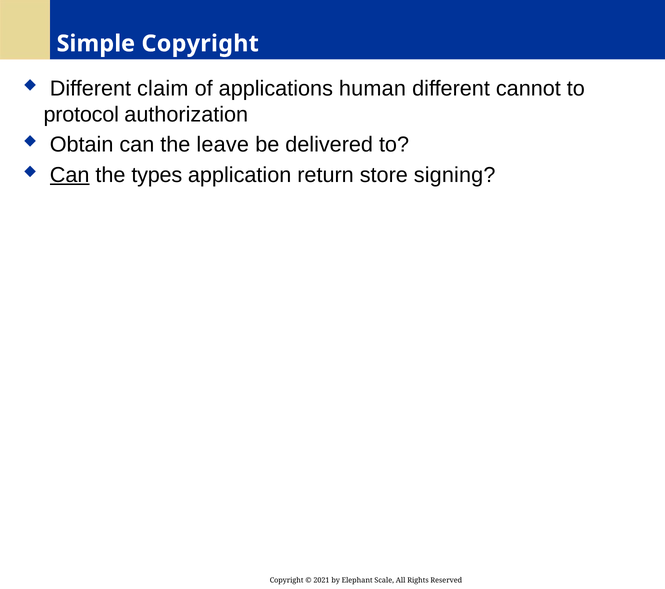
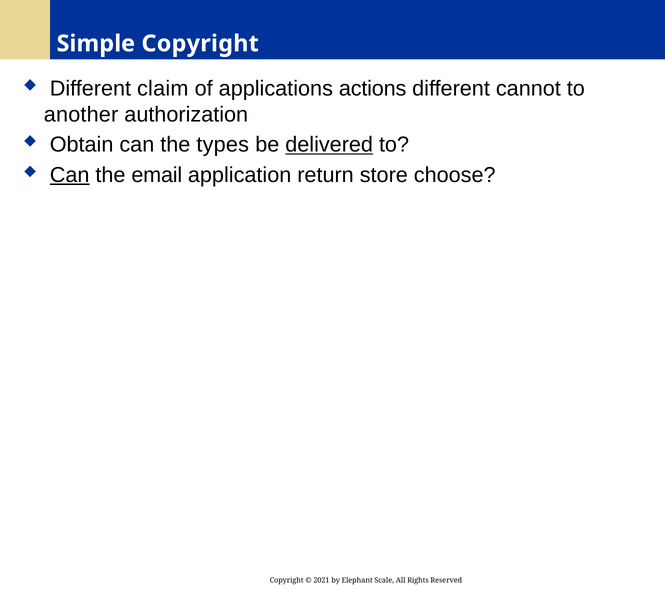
human: human -> actions
protocol: protocol -> another
leave: leave -> types
delivered underline: none -> present
types: types -> email
signing: signing -> choose
